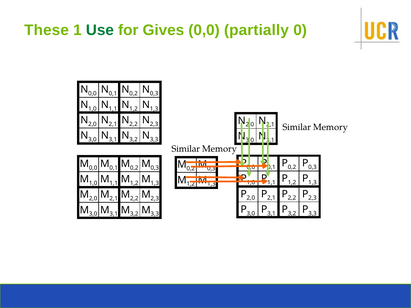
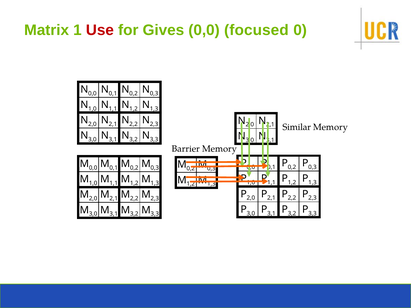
These: These -> Matrix
Use colour: green -> red
partially: partially -> focused
Similar at (186, 149): Similar -> Barrier
